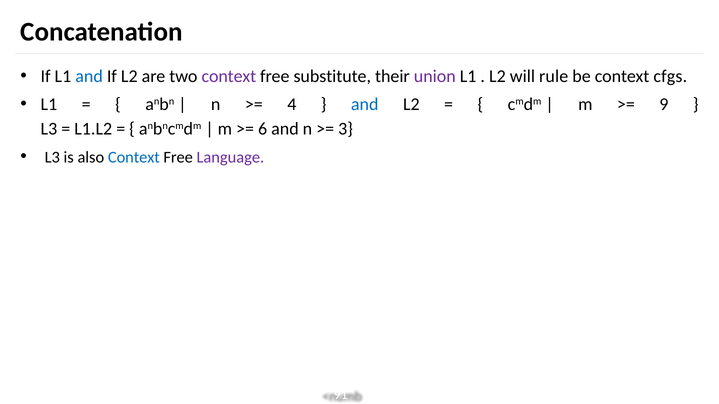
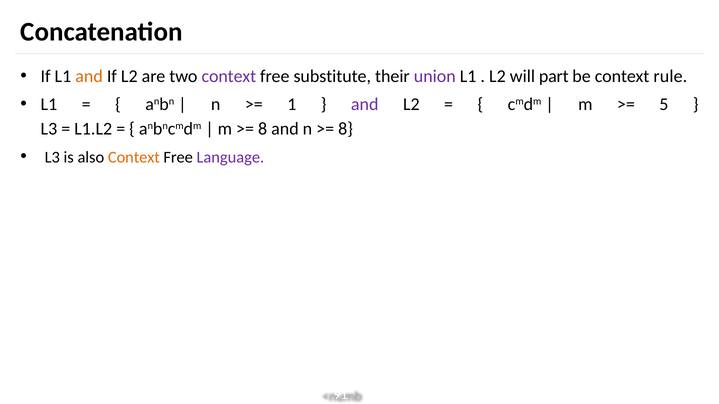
and at (89, 76) colour: blue -> orange
rule: rule -> part
cfgs: cfgs -> rule
4: 4 -> 1
and at (365, 104) colour: blue -> purple
9: 9 -> 5
6 at (263, 129): 6 -> 8
3 at (346, 129): 3 -> 8
Context at (134, 158) colour: blue -> orange
